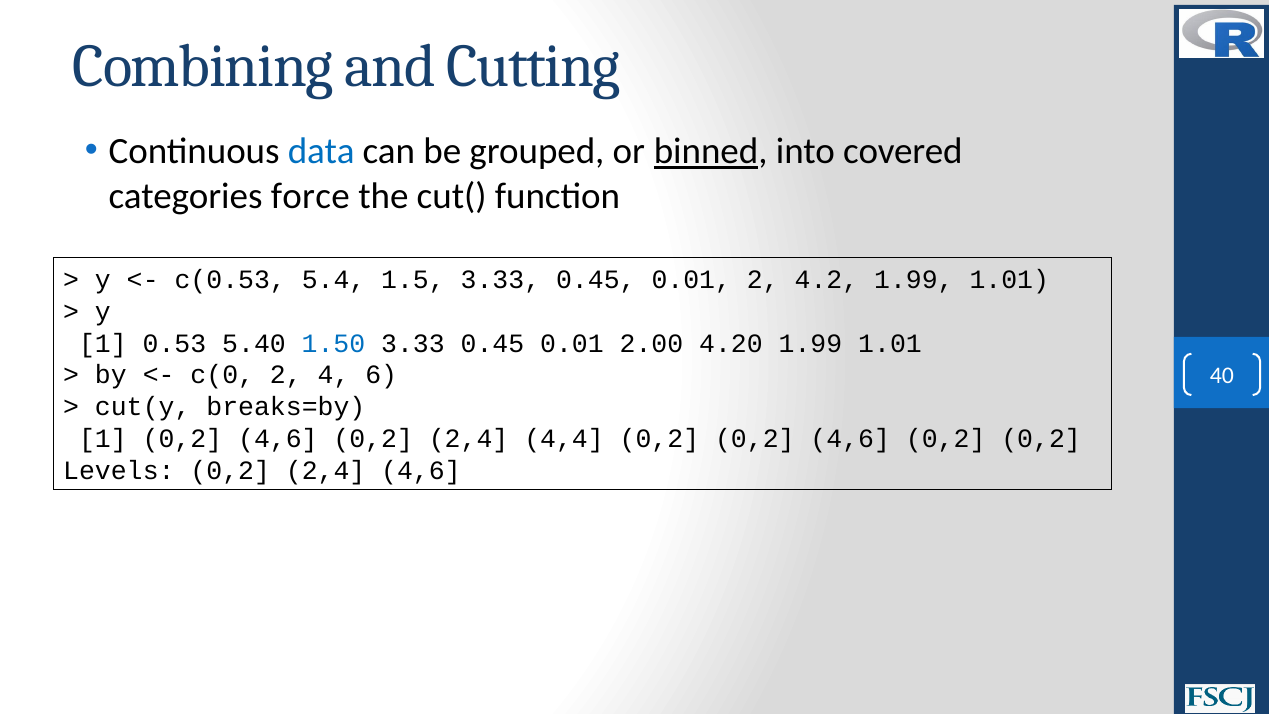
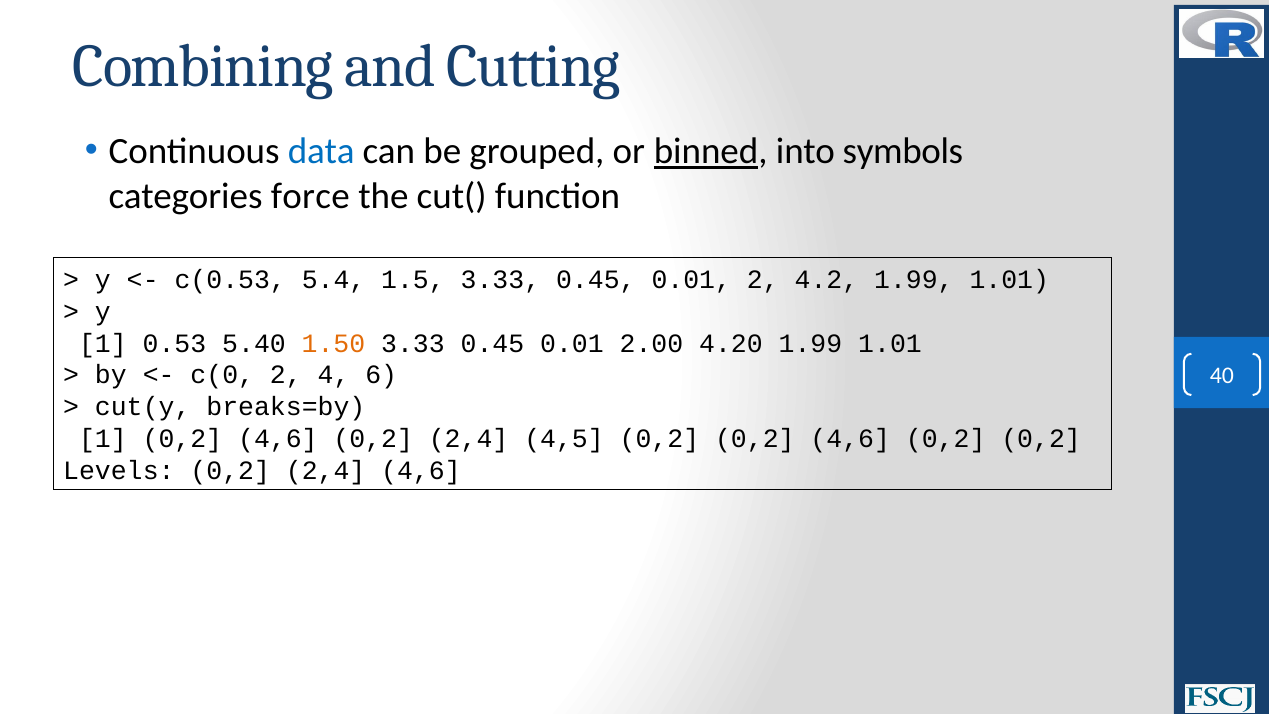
covered: covered -> symbols
1.50 colour: blue -> orange
4,4: 4,4 -> 4,5
